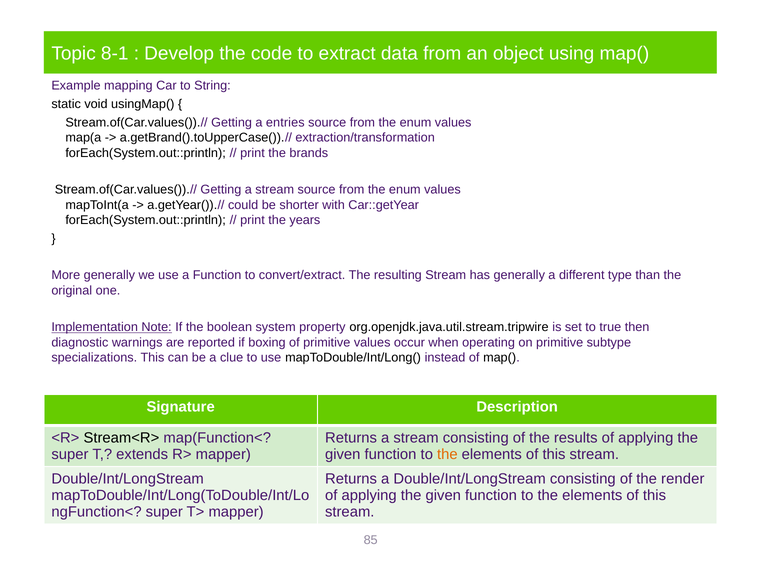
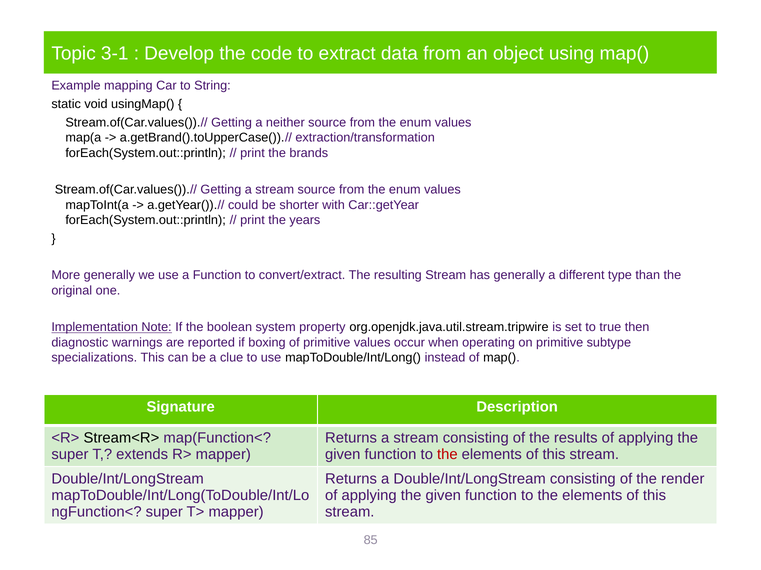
8-1: 8-1 -> 3-1
entries: entries -> neither
the at (447, 455) colour: orange -> red
